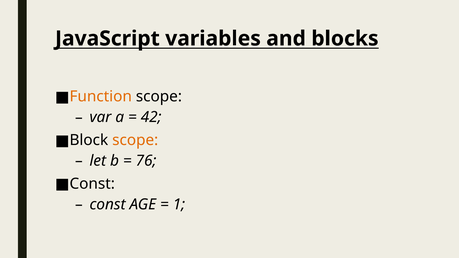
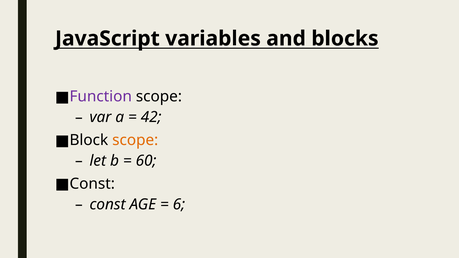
Function colour: orange -> purple
76: 76 -> 60
1: 1 -> 6
